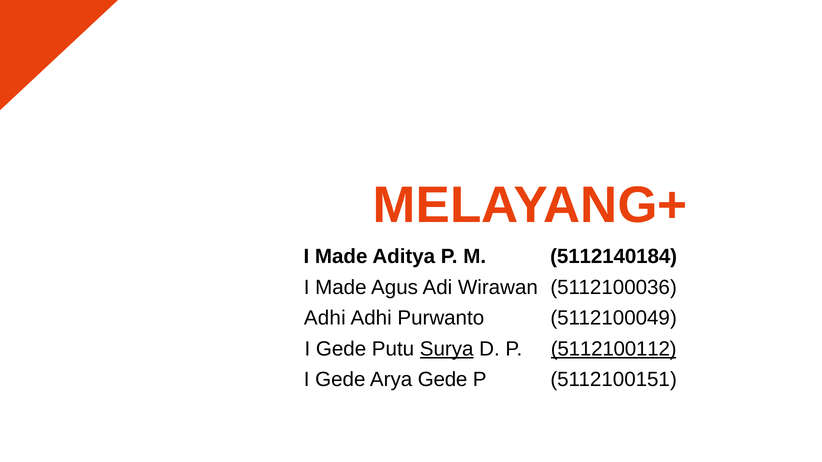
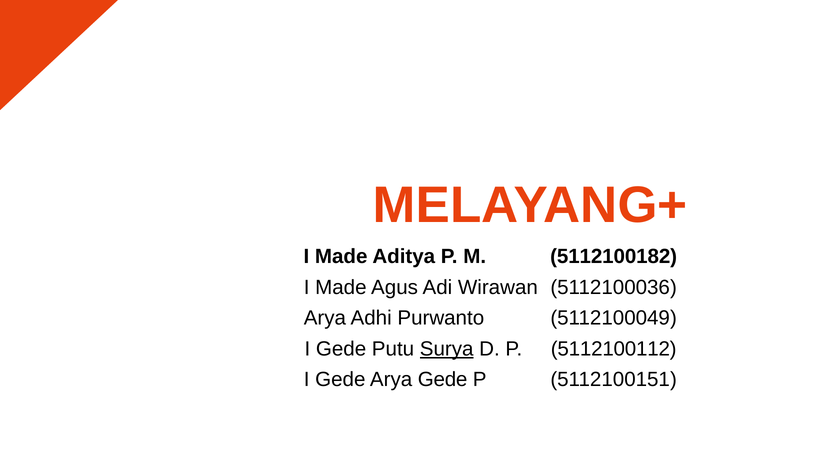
5112140184: 5112140184 -> 5112100182
Adhi at (325, 318): Adhi -> Arya
5112100112 underline: present -> none
